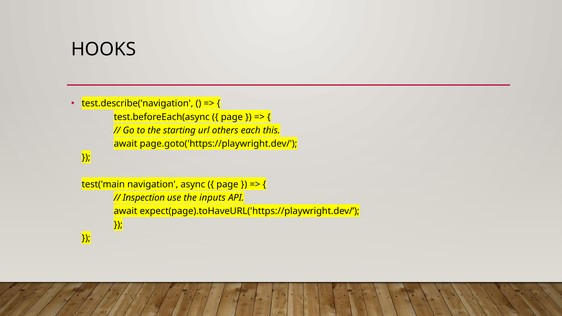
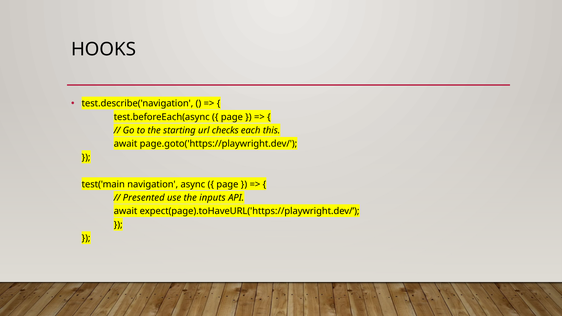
others: others -> checks
Inspection: Inspection -> Presented
